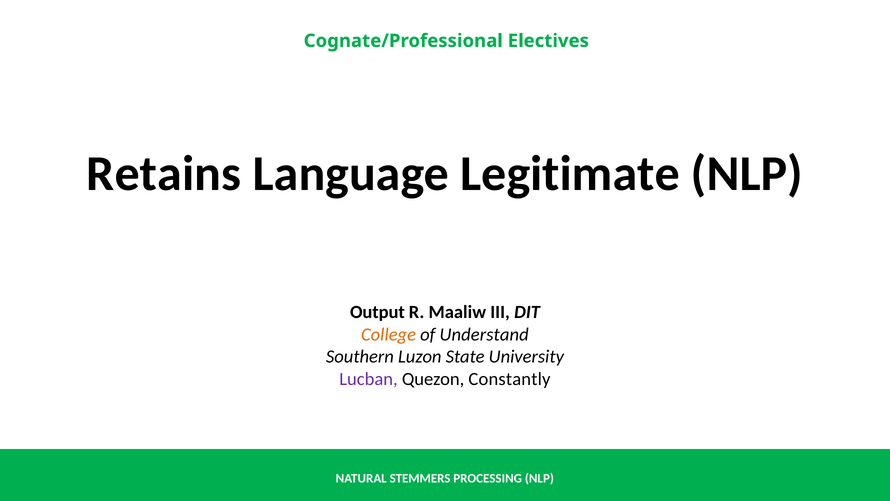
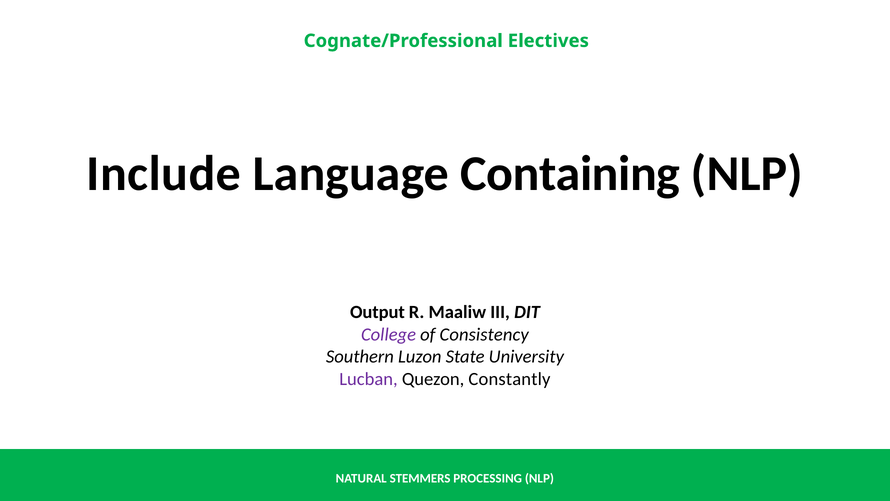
Retains: Retains -> Include
Legitimate: Legitimate -> Containing
College colour: orange -> purple
Understand: Understand -> Consistency
